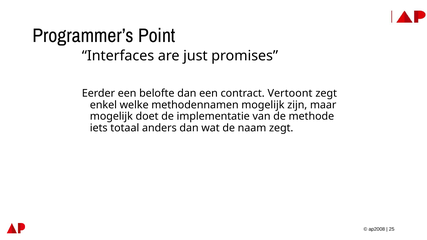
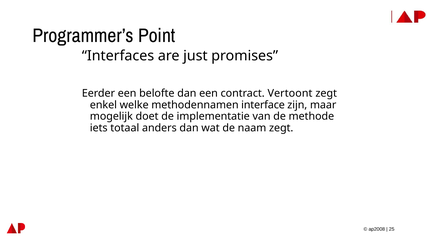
methodennamen mogelijk: mogelijk -> interface
